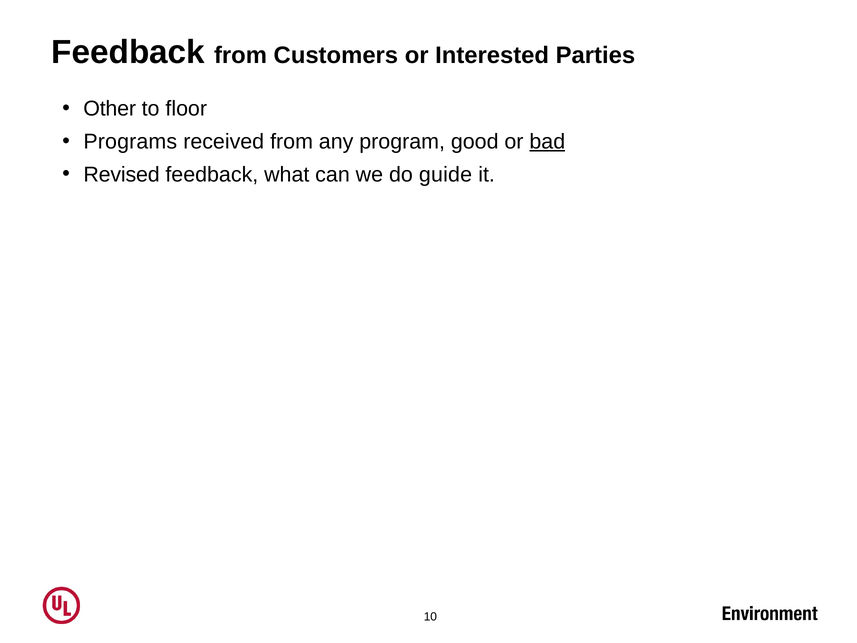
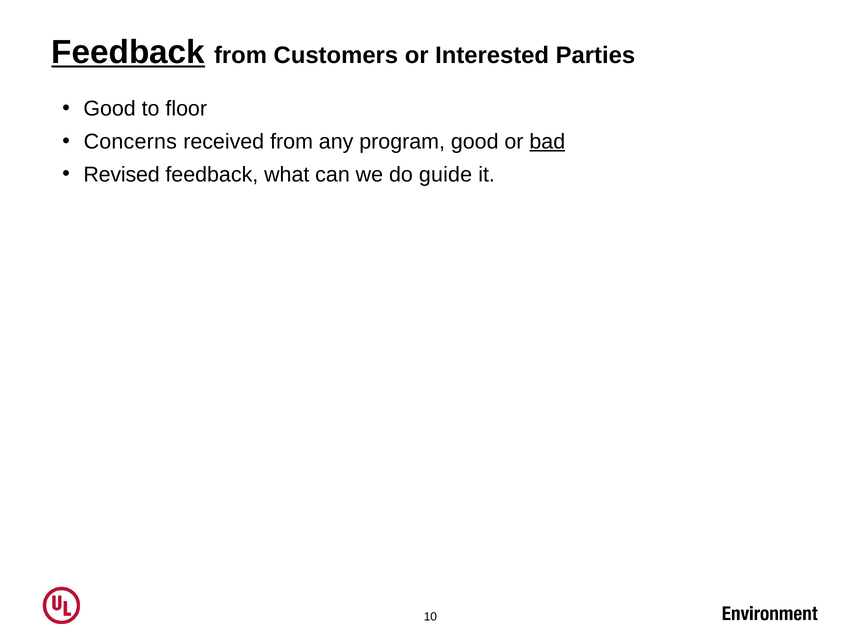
Feedback at (128, 52) underline: none -> present
Other at (110, 109): Other -> Good
Programs: Programs -> Concerns
